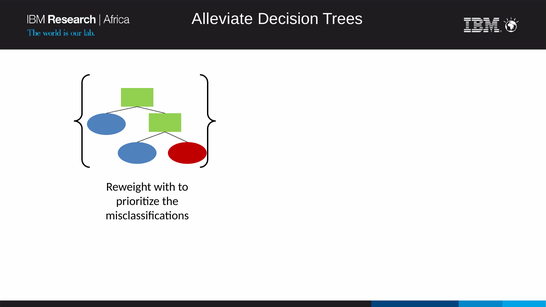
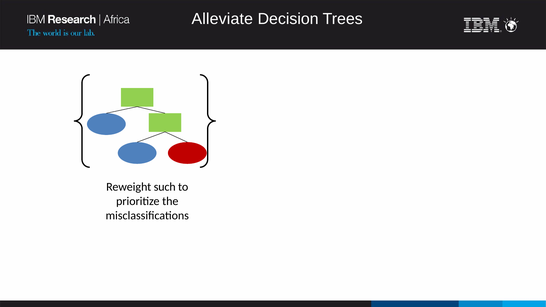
with: with -> such
